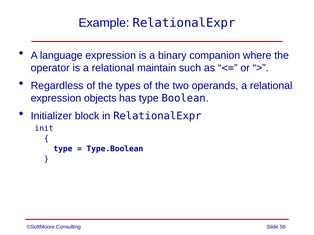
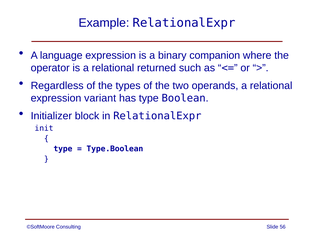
maintain: maintain -> returned
objects: objects -> variant
